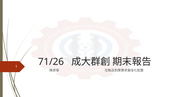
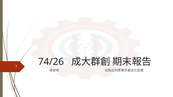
71/26: 71/26 -> 74/26
